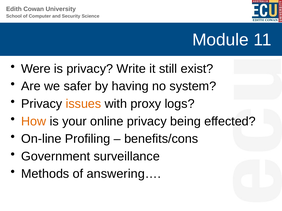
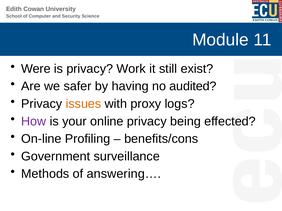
Write: Write -> Work
system: system -> audited
How colour: orange -> purple
